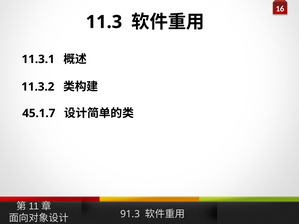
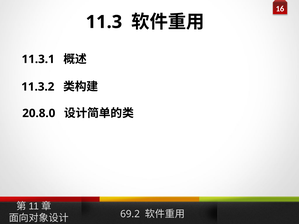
45.1.7: 45.1.7 -> 20.8.0
91.3: 91.3 -> 69.2
